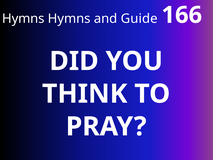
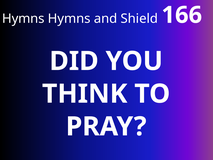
Guide: Guide -> Shield
